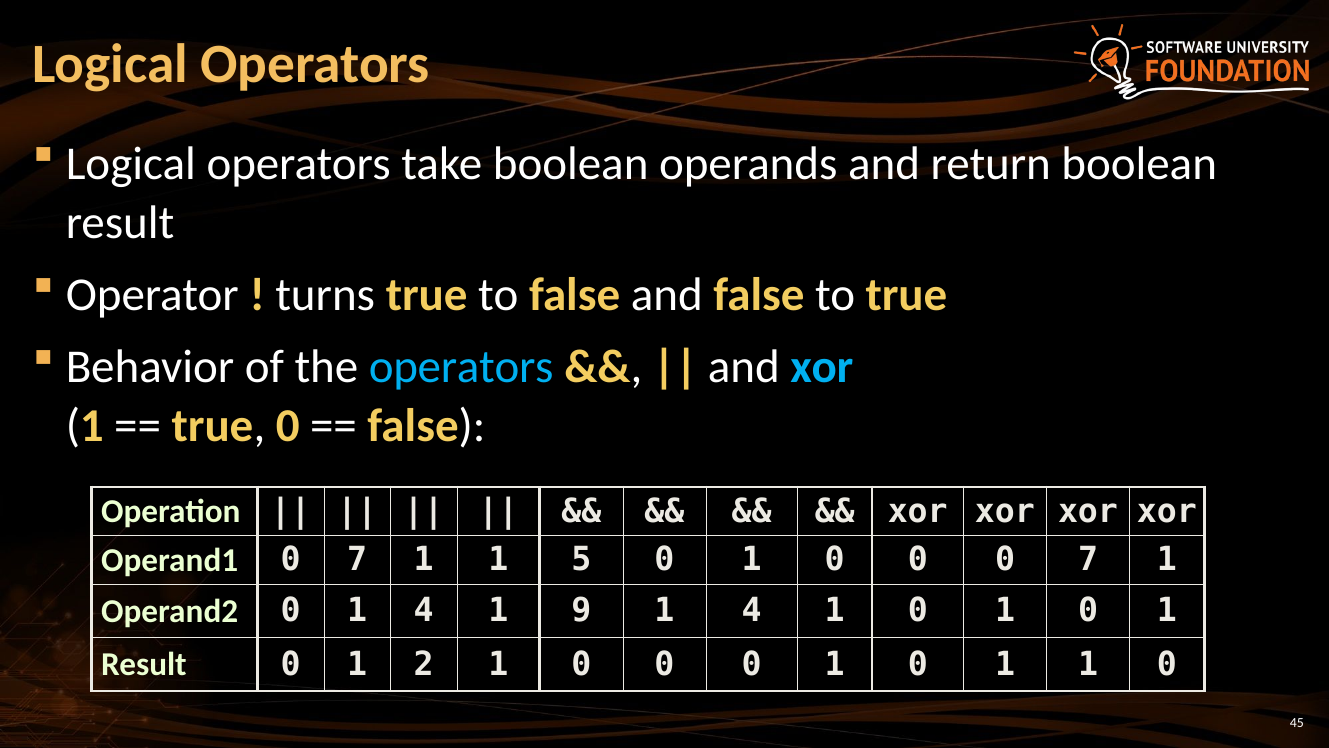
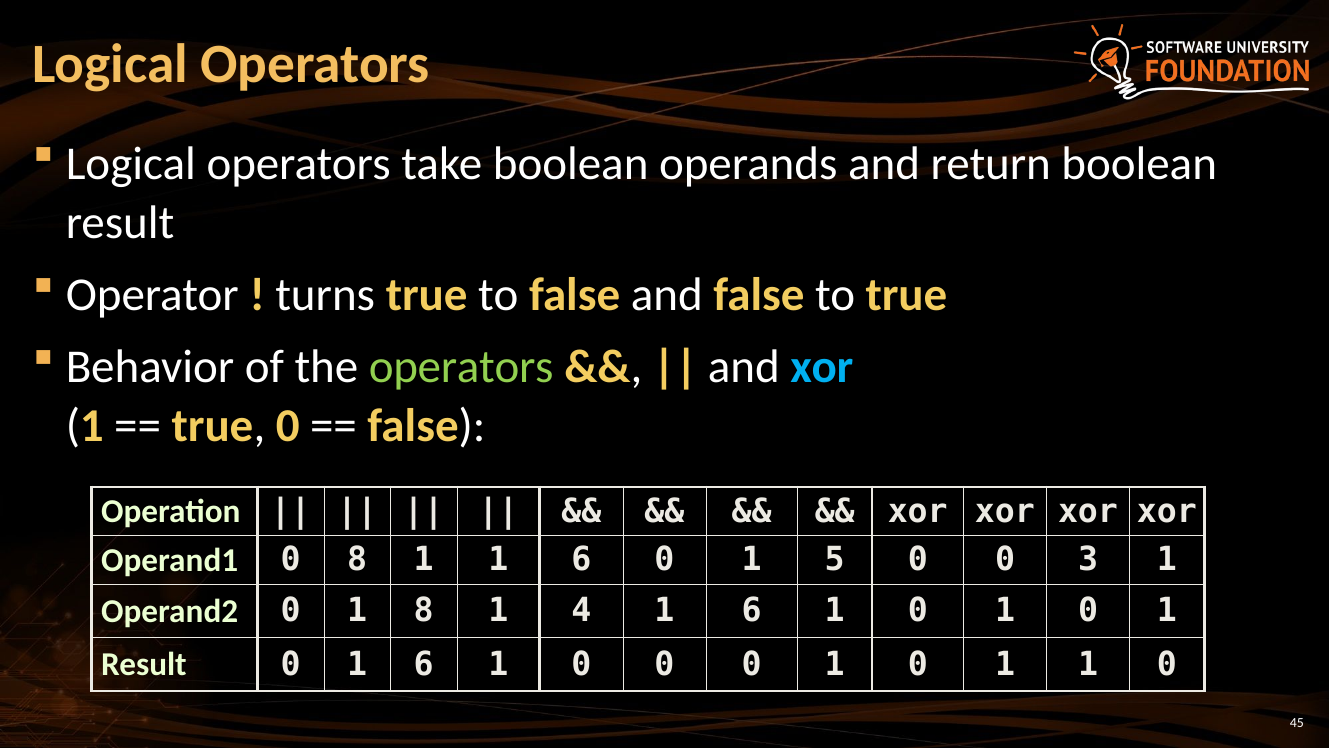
operators at (461, 367) colour: light blue -> light green
Operand1 0 7: 7 -> 8
1 1 5: 5 -> 6
0 at (835, 560): 0 -> 5
0 0 7: 7 -> 3
0 1 4: 4 -> 8
9: 9 -> 4
4 at (752, 611): 4 -> 6
0 1 2: 2 -> 6
